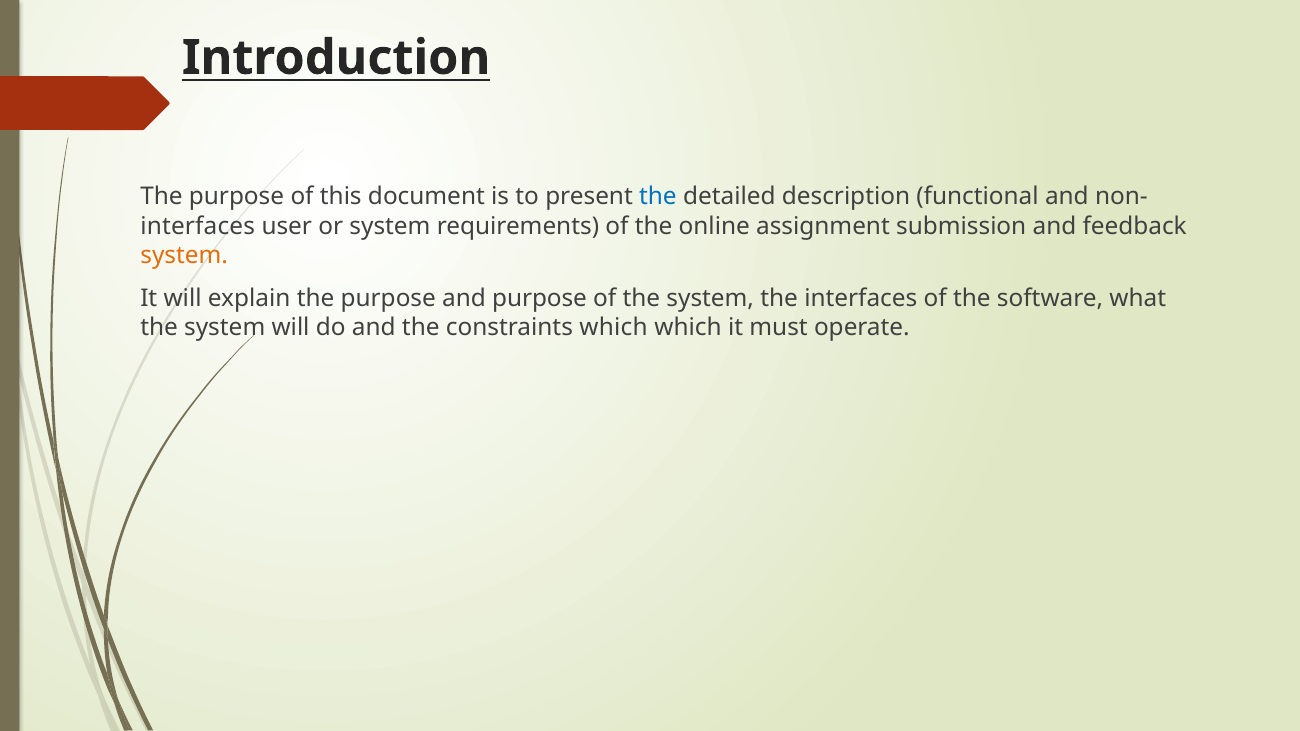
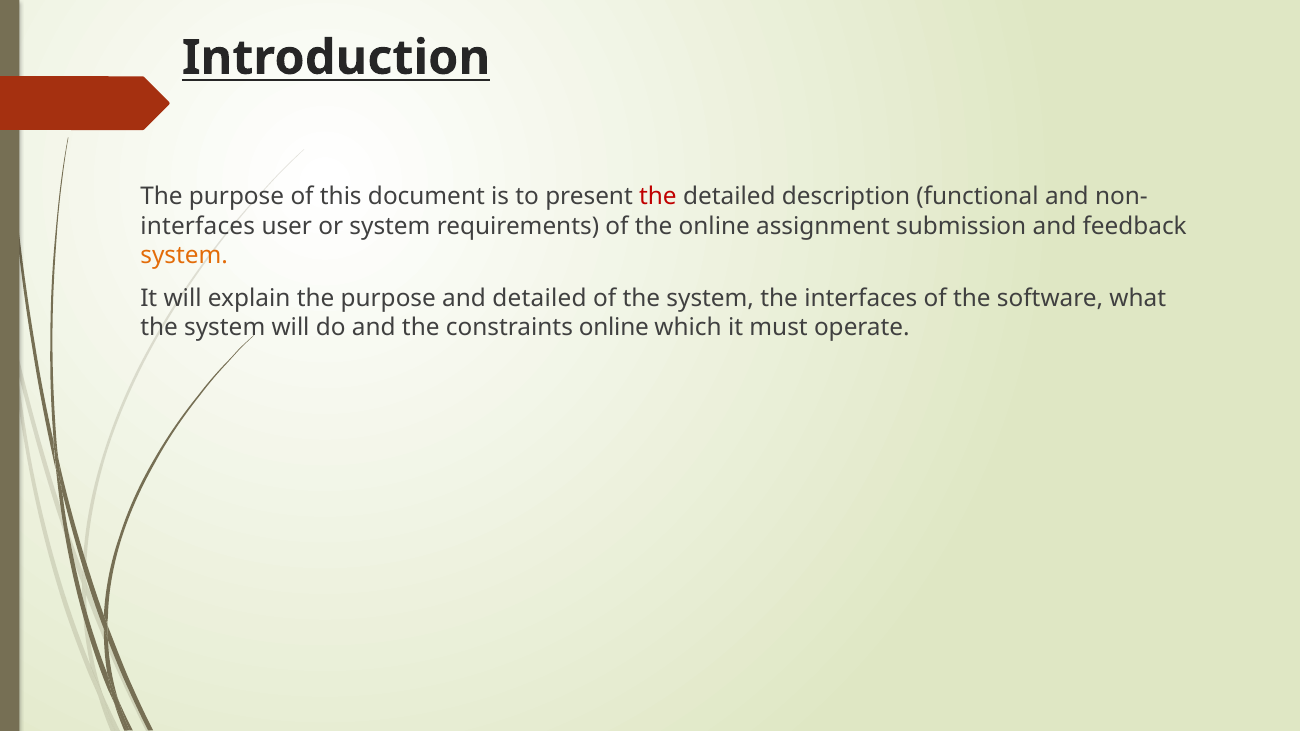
the at (658, 197) colour: blue -> red
and purpose: purpose -> detailed
constraints which: which -> online
